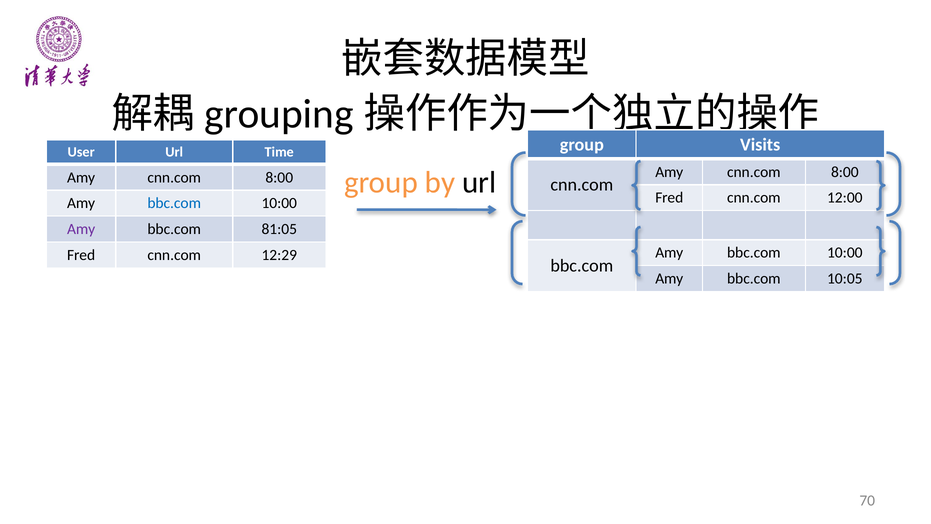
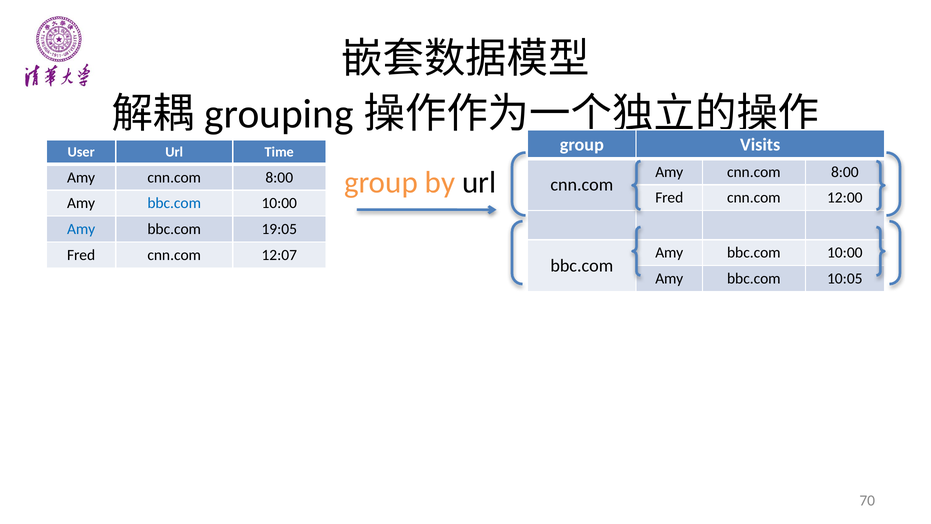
Amy at (81, 229) colour: purple -> blue
81:05: 81:05 -> 19:05
12:29: 12:29 -> 12:07
